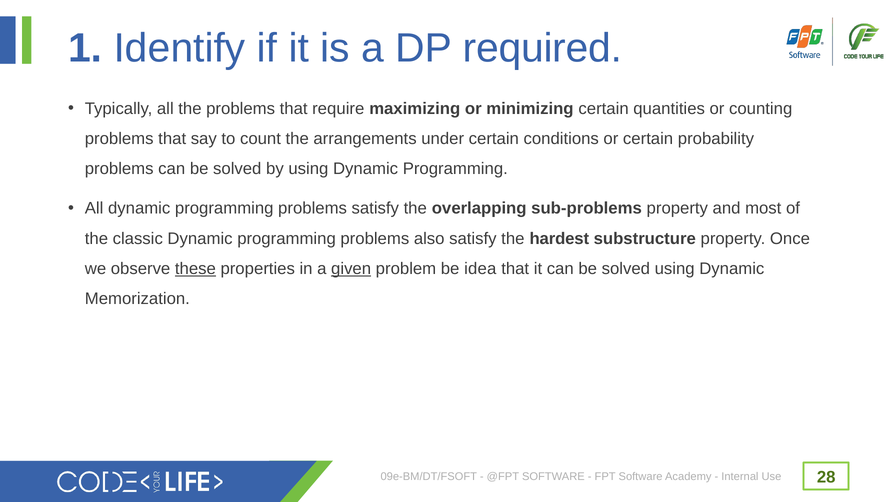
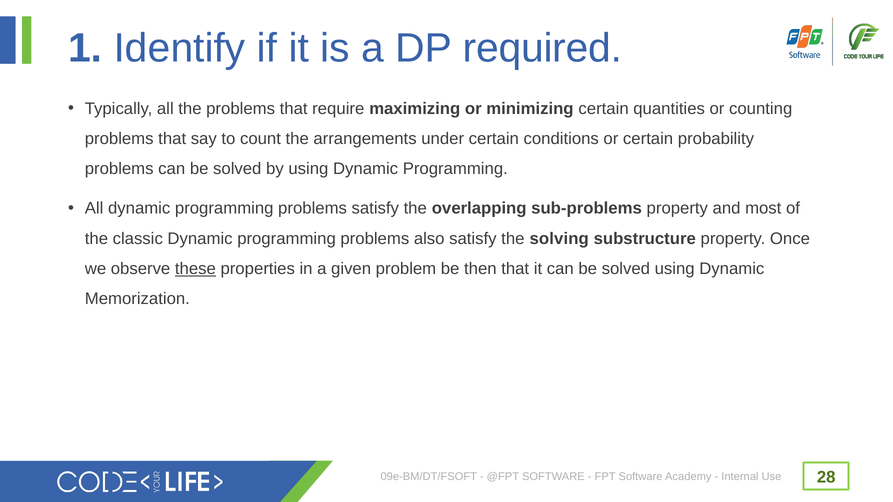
hardest: hardest -> solving
given underline: present -> none
idea: idea -> then
